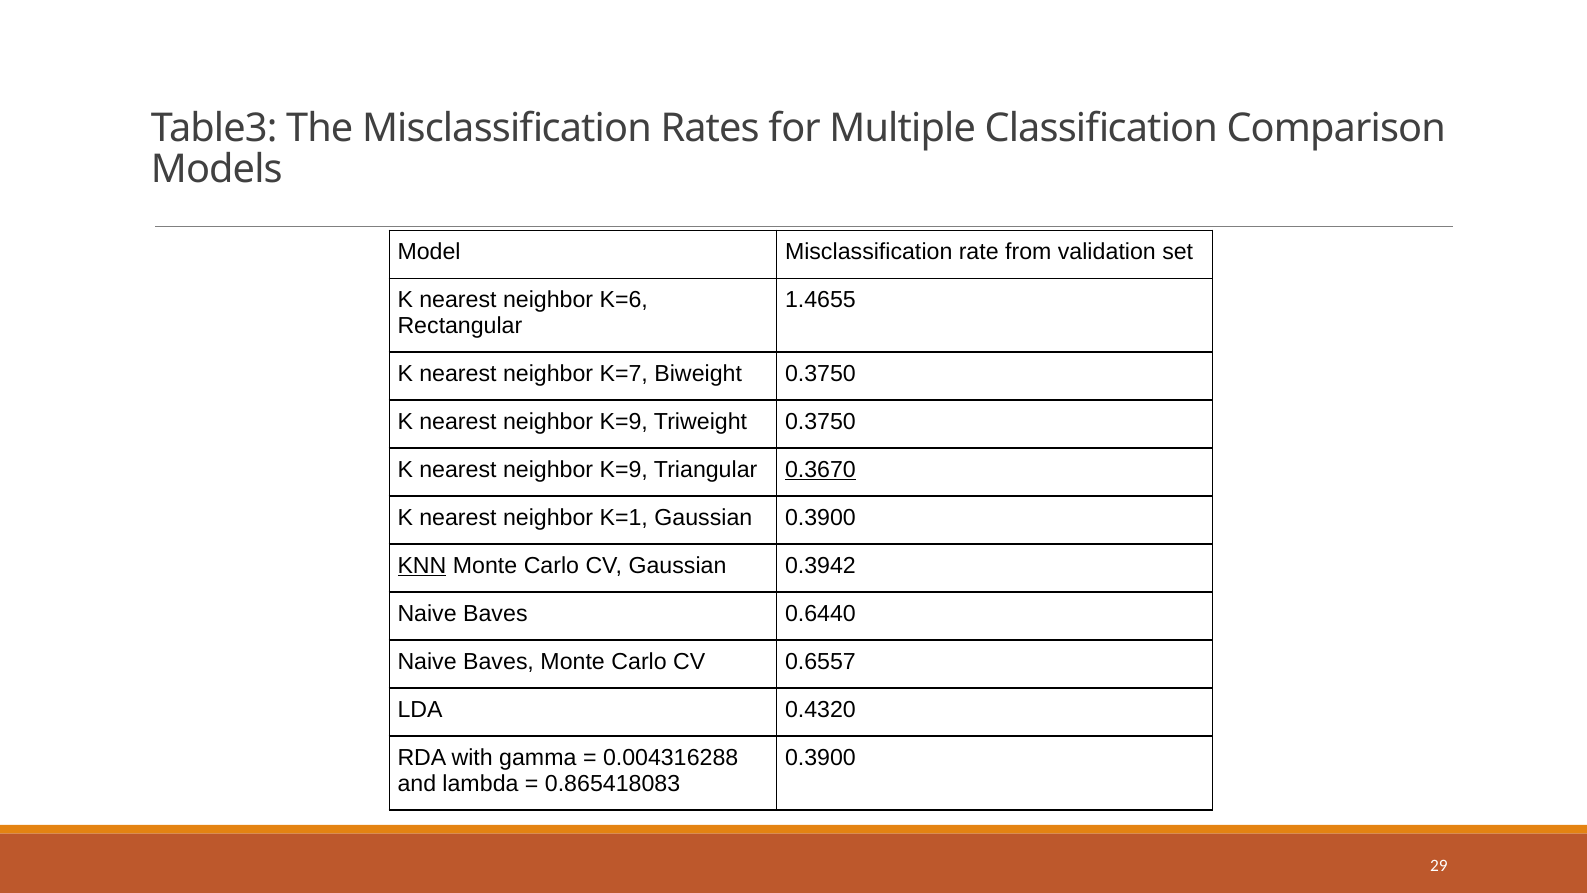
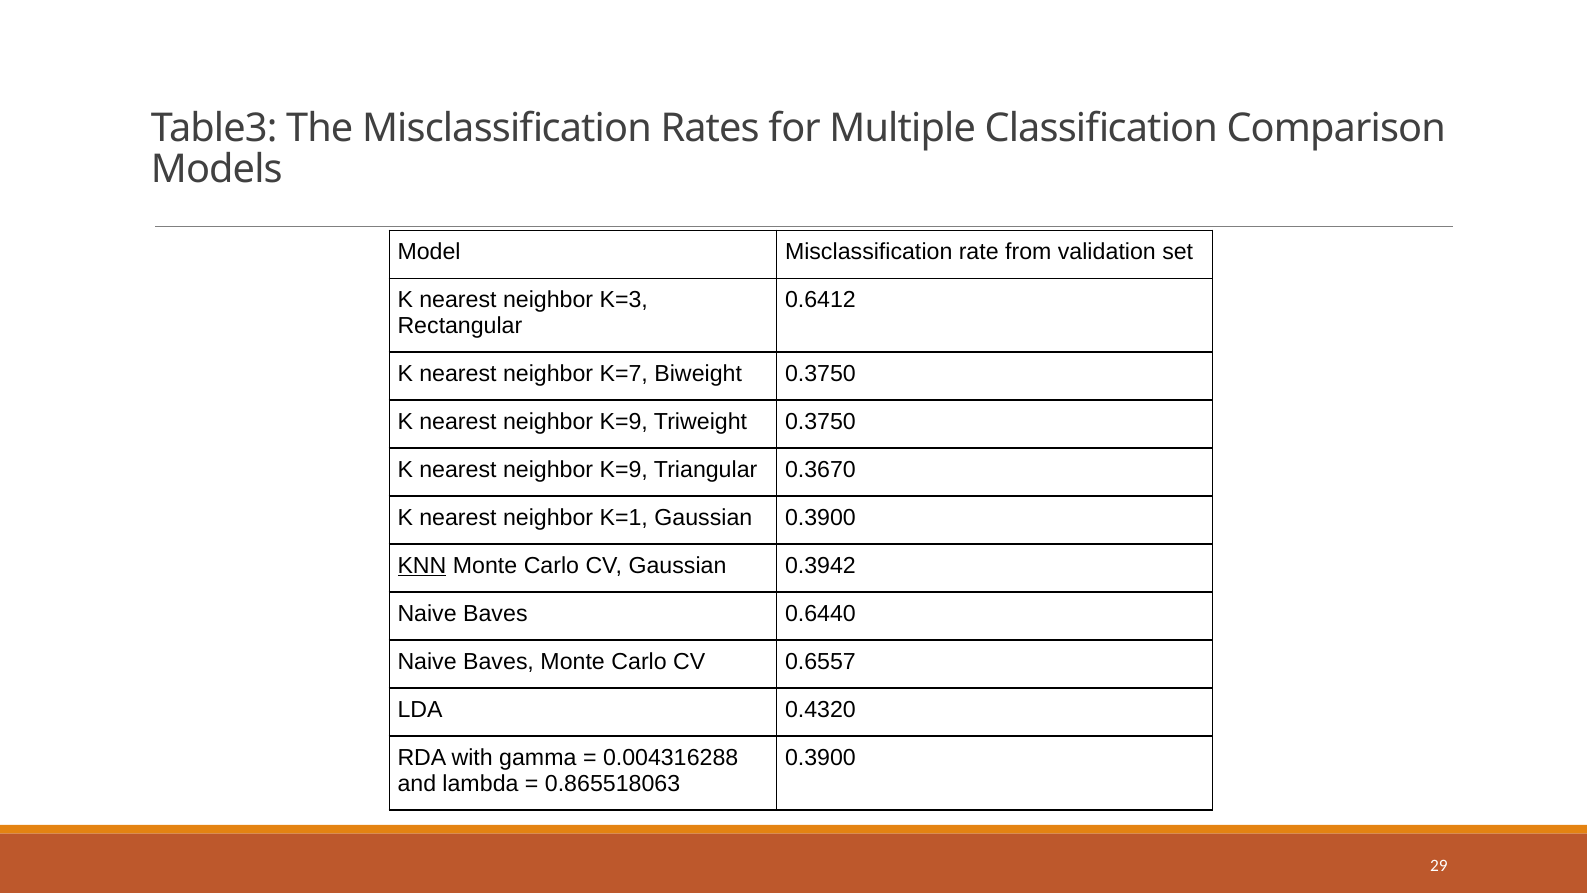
K=6: K=6 -> K=3
1.4655: 1.4655 -> 0.6412
0.3670 underline: present -> none
0.865418083: 0.865418083 -> 0.865518063
